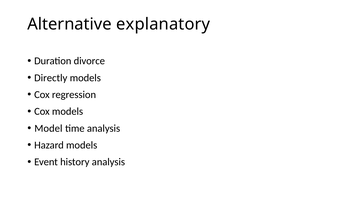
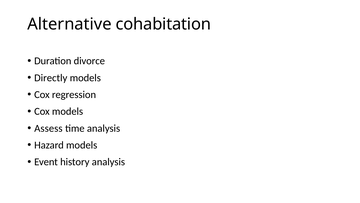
explanatory: explanatory -> cohabitation
Model: Model -> Assess
